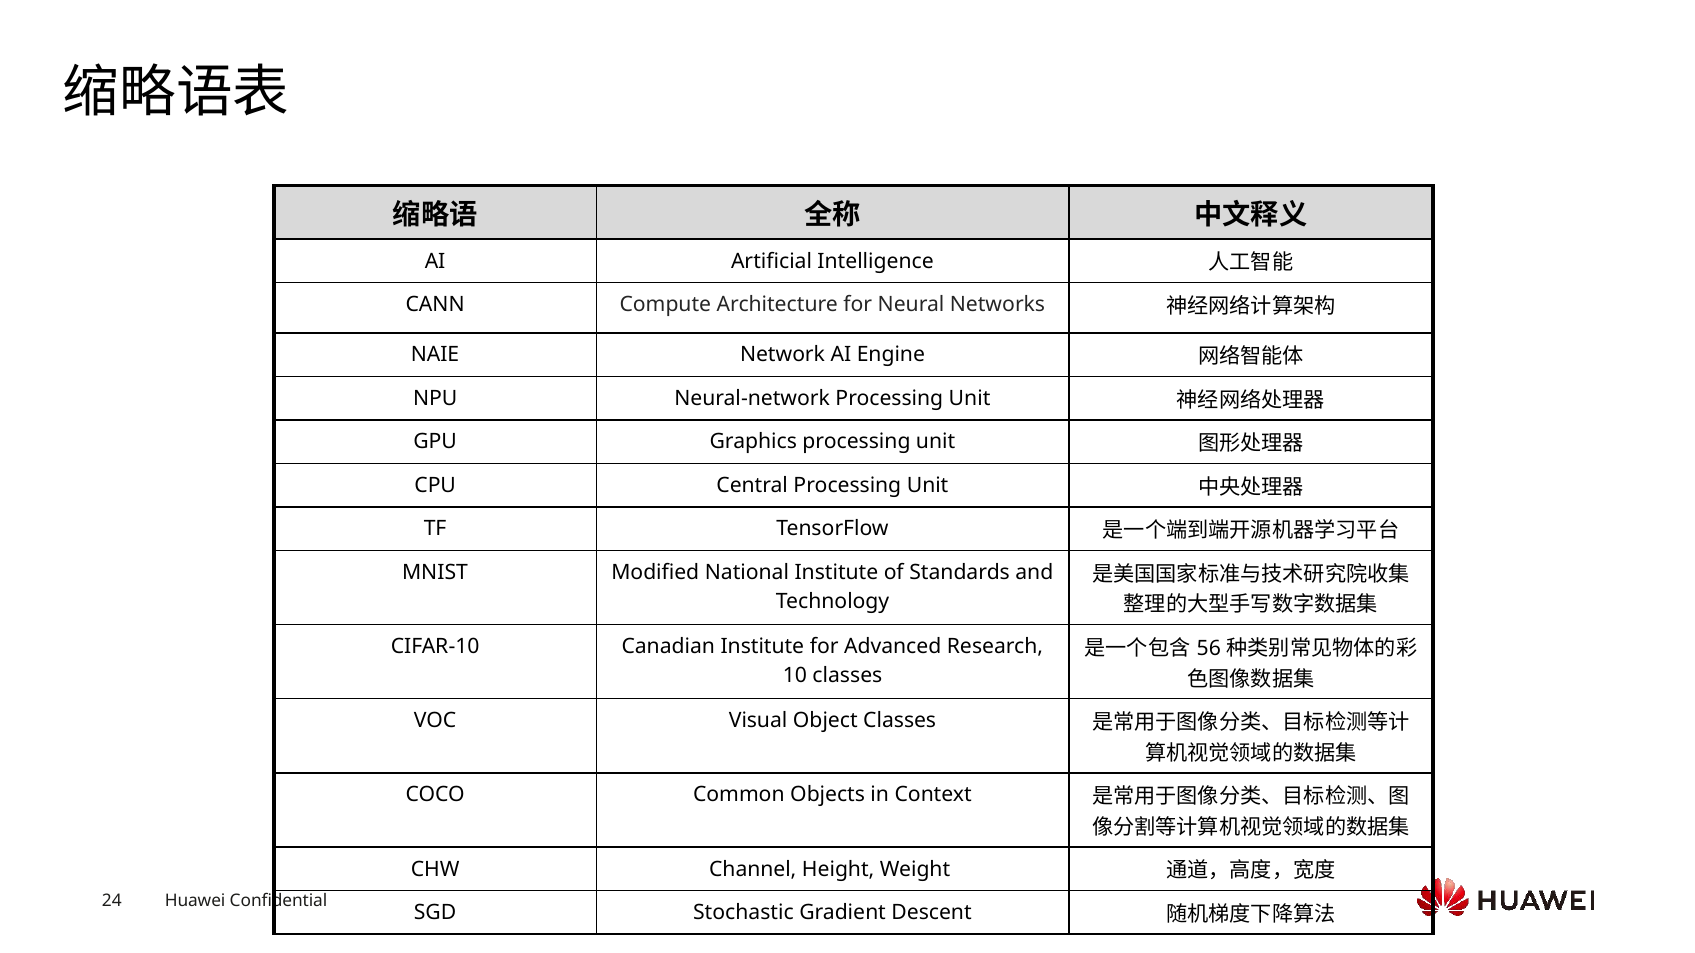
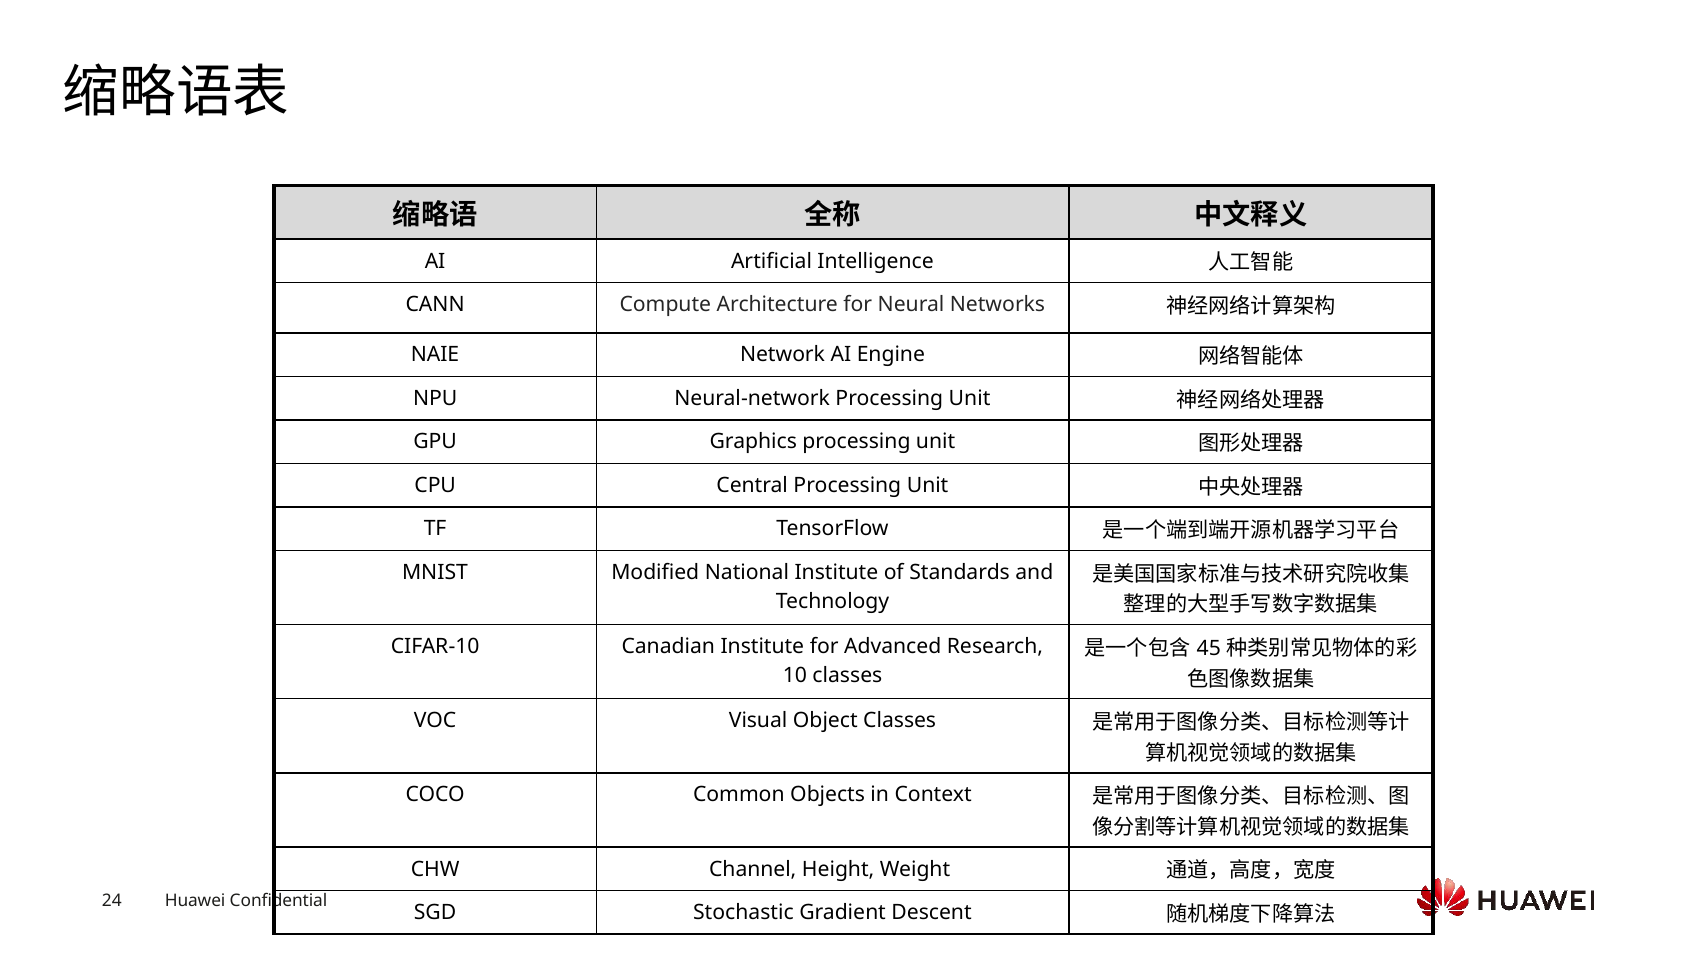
56: 56 -> 45
